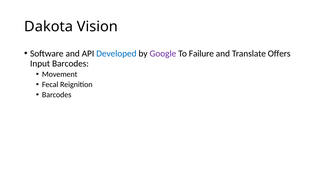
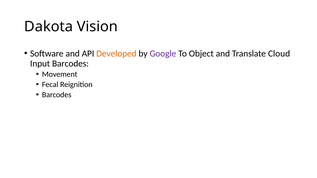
Developed colour: blue -> orange
Failure: Failure -> Object
Offers: Offers -> Cloud
